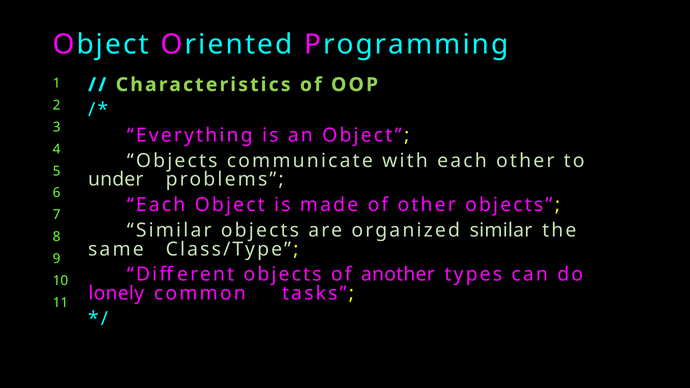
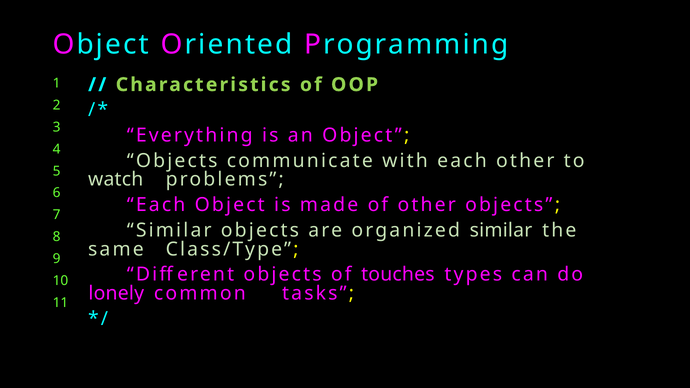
under: under -> watch
another: another -> touches
